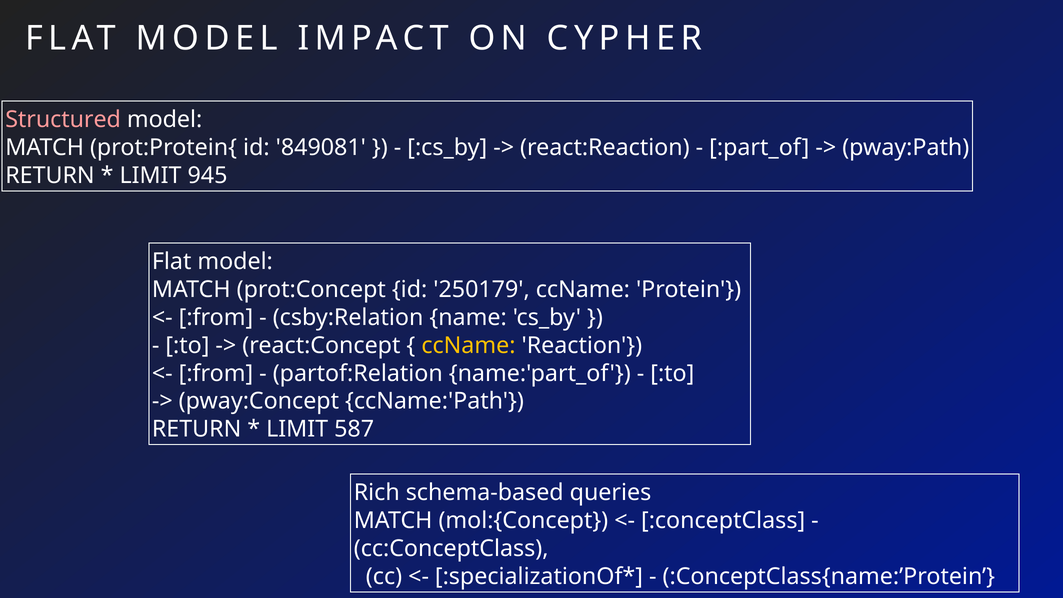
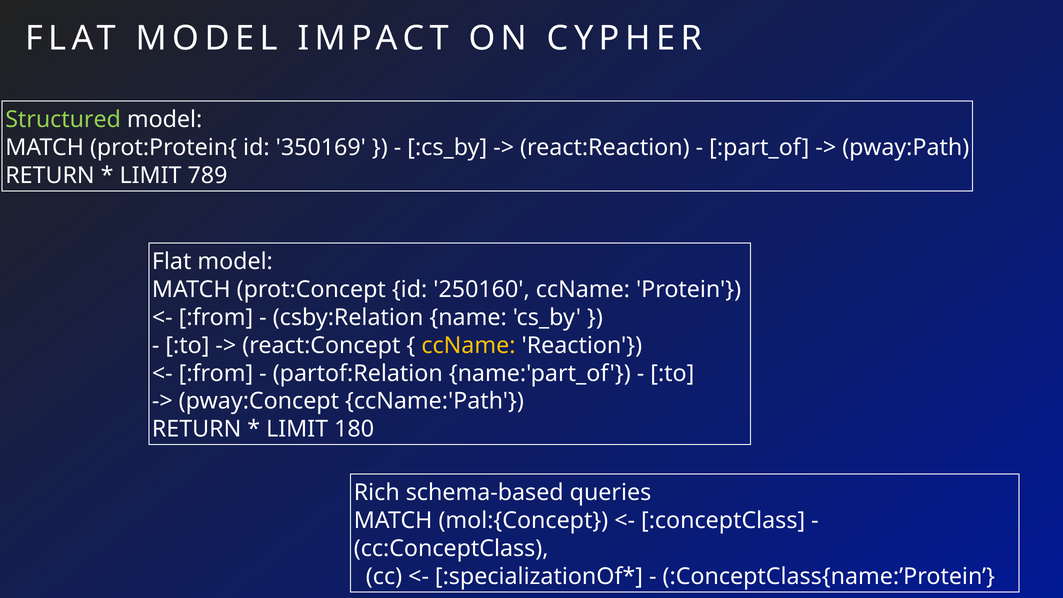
Structured colour: pink -> light green
849081: 849081 -> 350169
945: 945 -> 789
250179: 250179 -> 250160
587: 587 -> 180
